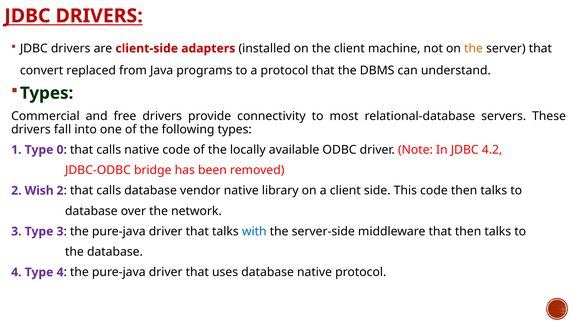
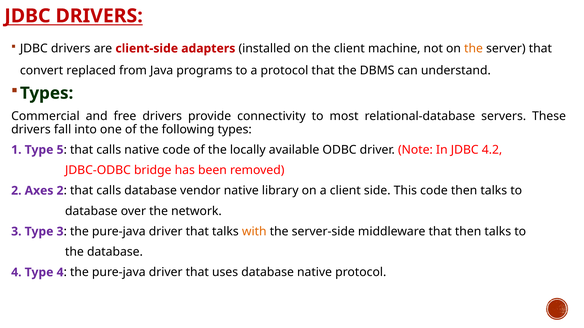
0: 0 -> 5
Wish: Wish -> Axes
with colour: blue -> orange
